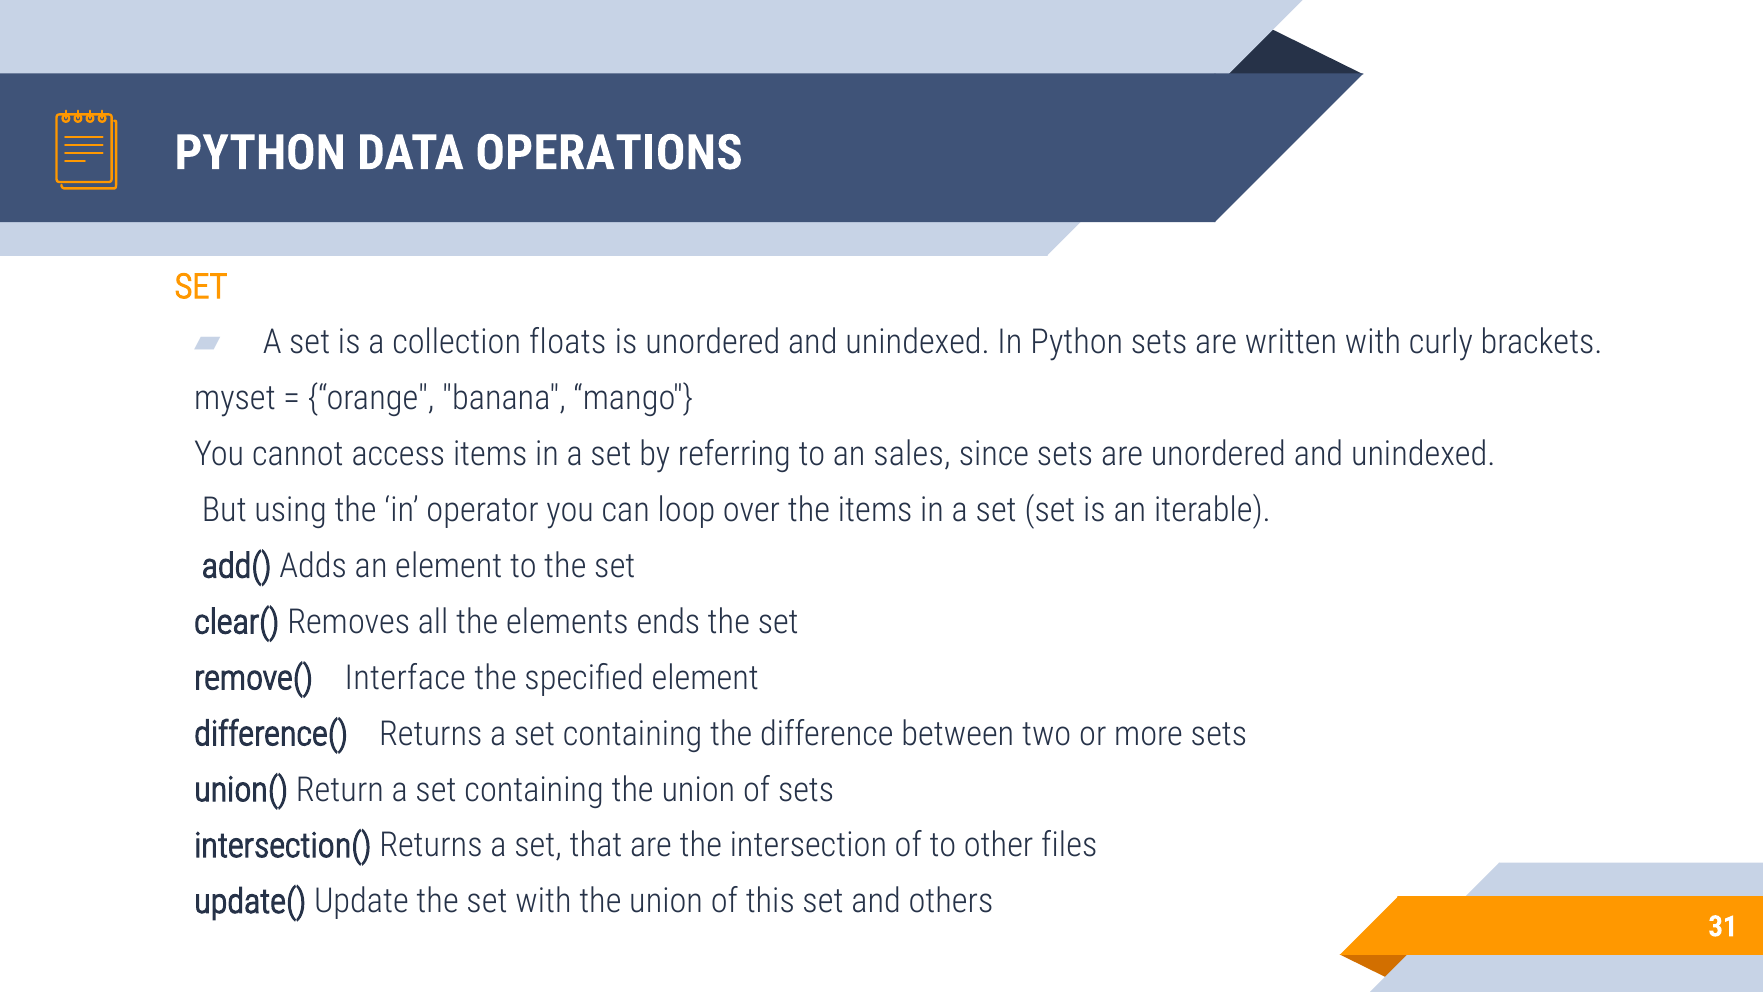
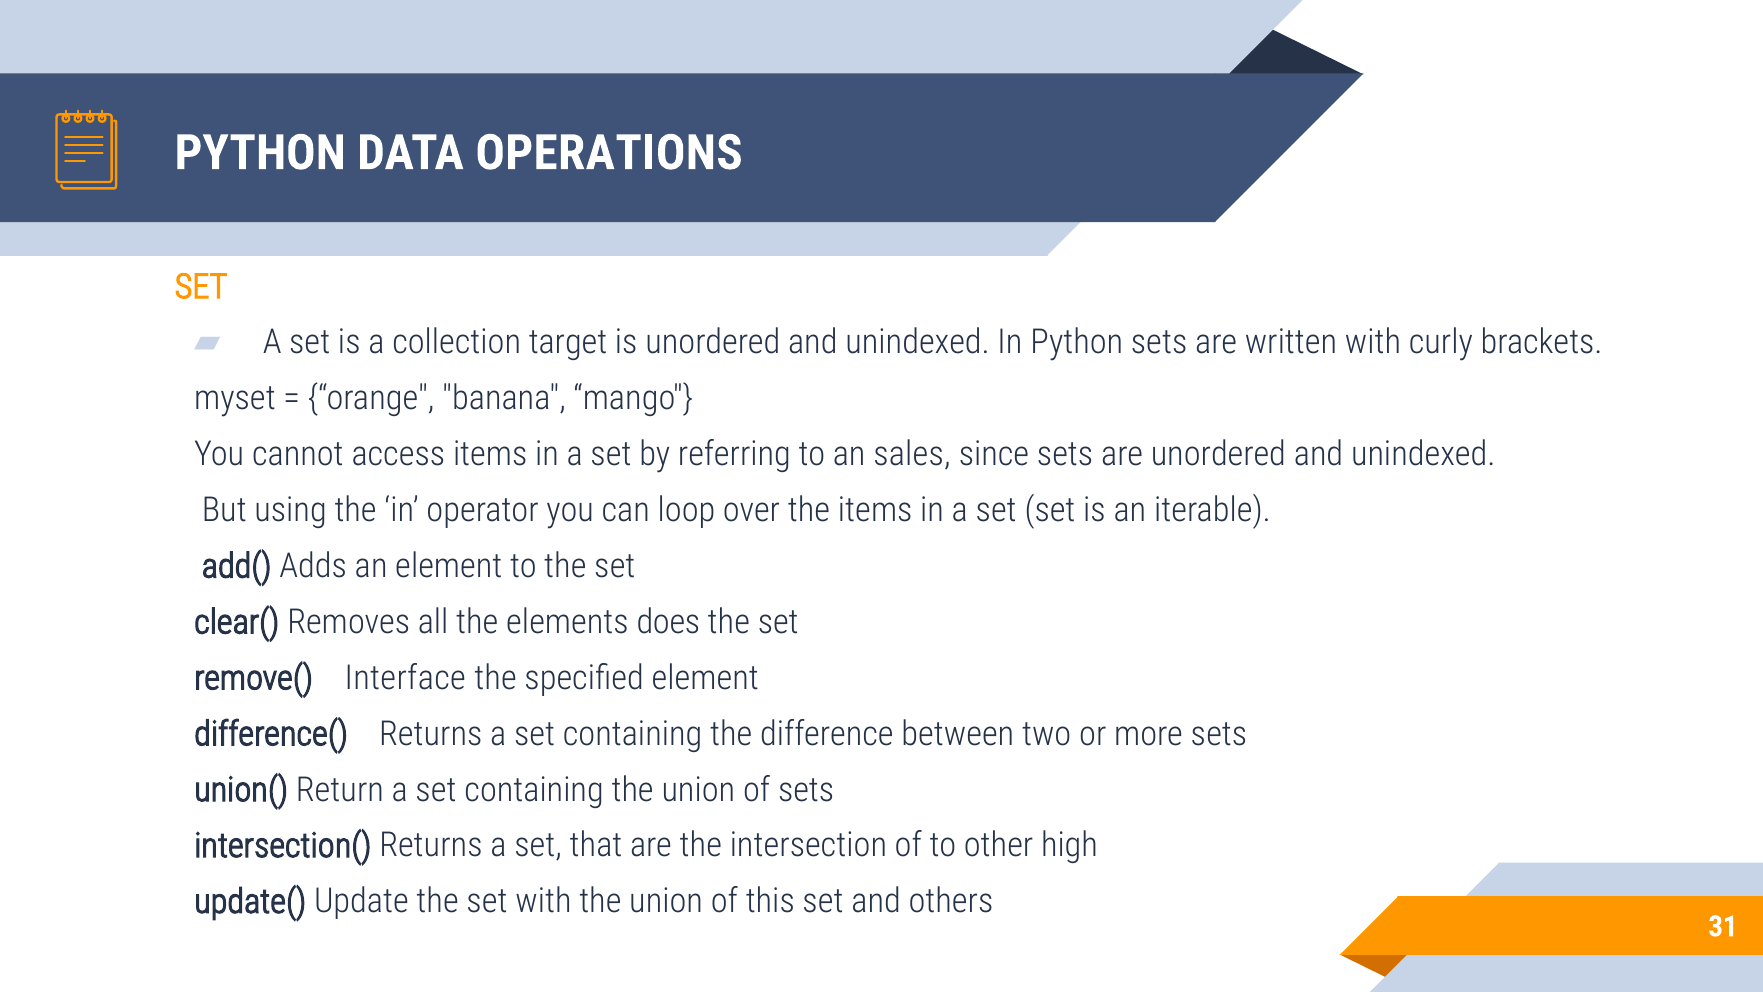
floats: floats -> target
ends: ends -> does
files: files -> high
